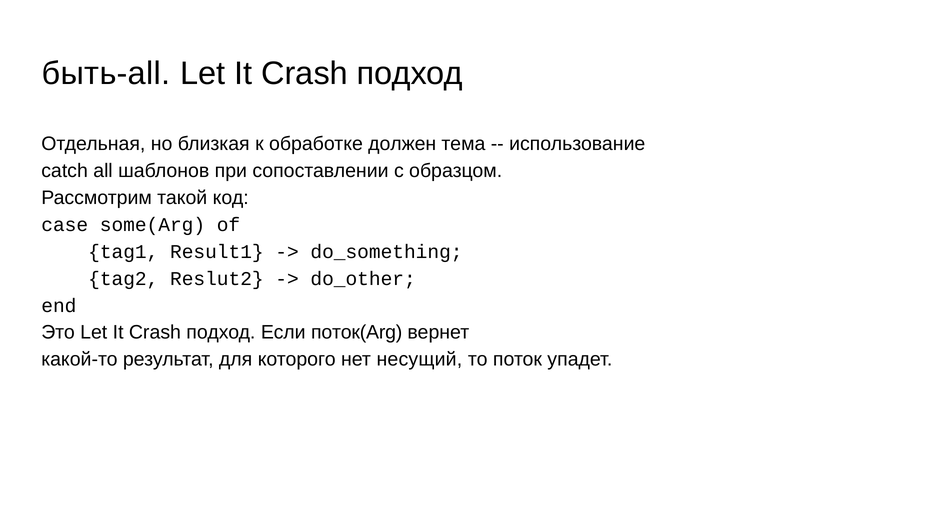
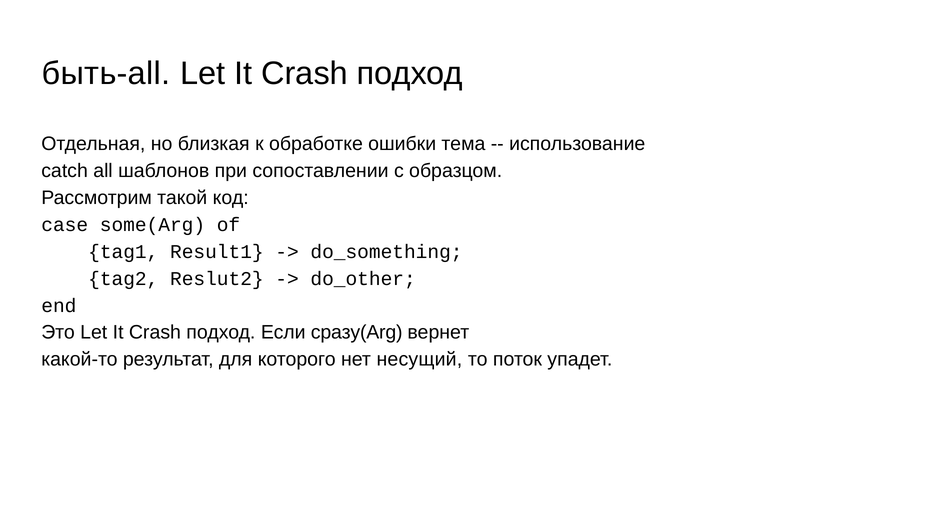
должен: должен -> ошибки
поток(Arg: поток(Arg -> сразу(Arg
